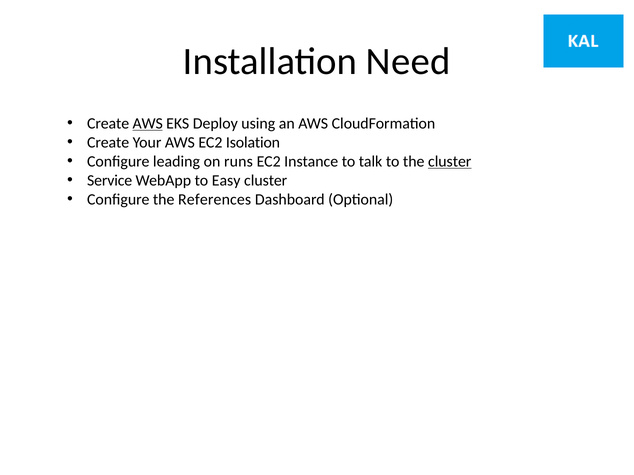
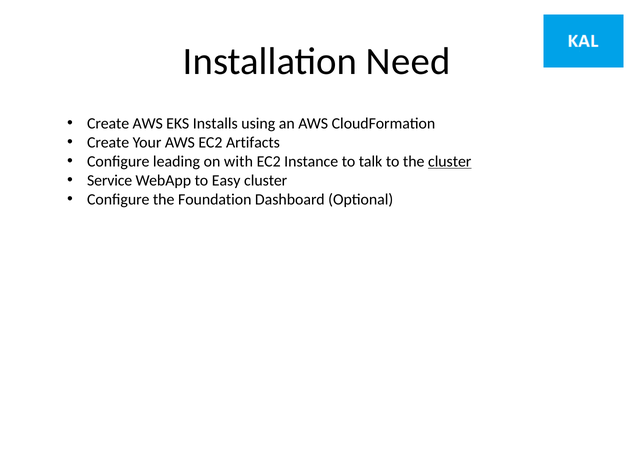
AWS at (148, 124) underline: present -> none
Deploy: Deploy -> Installs
Isolation: Isolation -> Artifacts
runs: runs -> with
References: References -> Foundation
